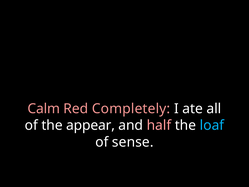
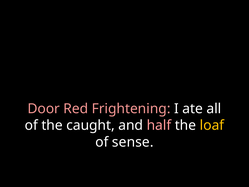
Calm: Calm -> Door
Completely: Completely -> Frightening
appear: appear -> caught
loaf colour: light blue -> yellow
